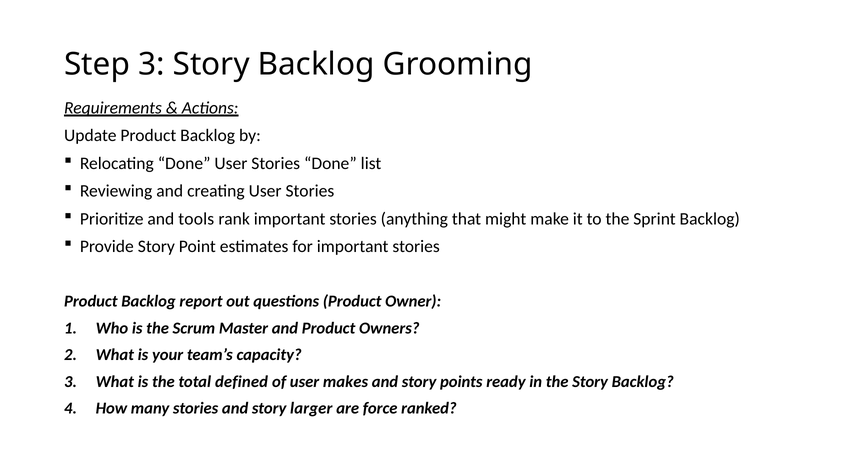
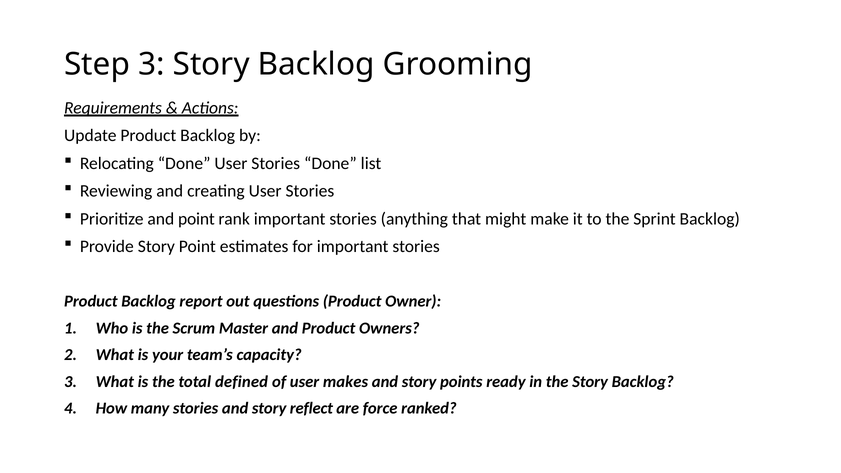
and tools: tools -> point
larger: larger -> reflect
